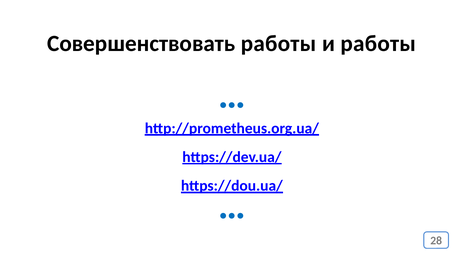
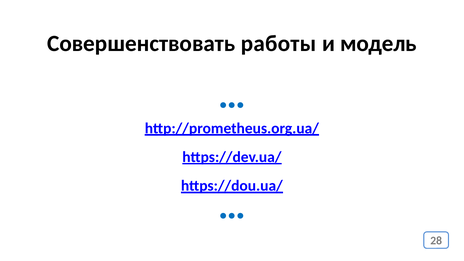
и работы: работы -> модель
